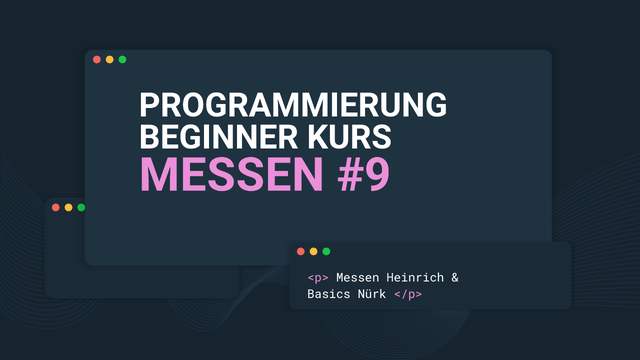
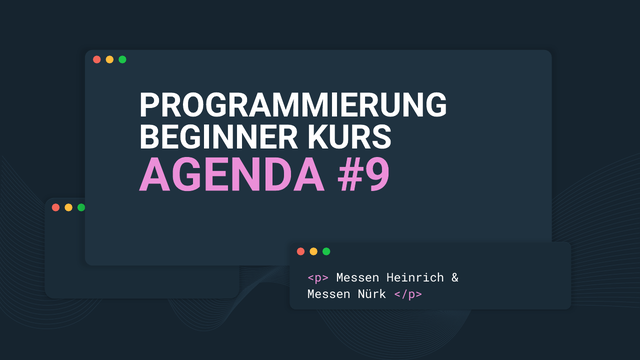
MESSEN at (232, 175): MESSEN -> AGENDA
Basics at (329, 294): Basics -> Messen
